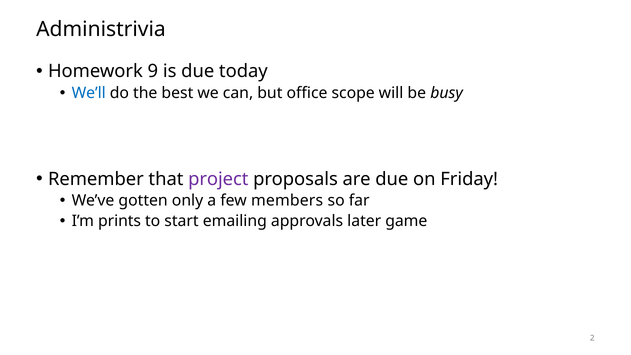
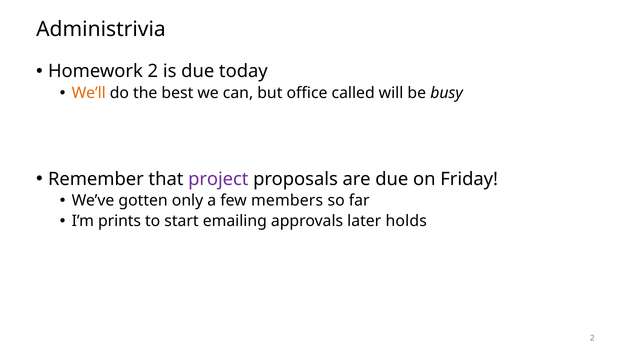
Homework 9: 9 -> 2
We’ll colour: blue -> orange
scope: scope -> called
game: game -> holds
